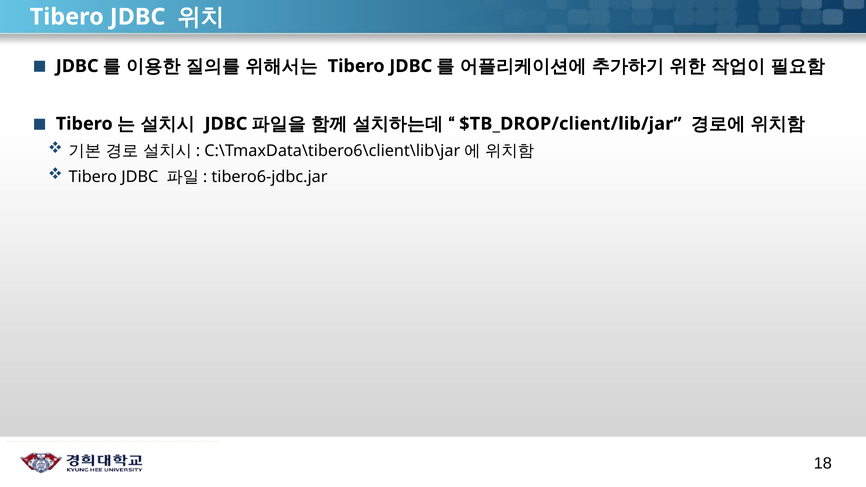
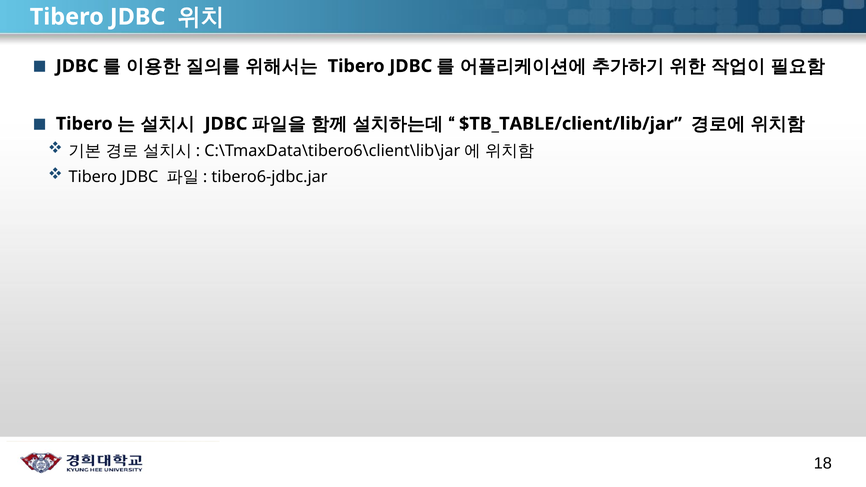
$TB_DROP/client/lib/jar: $TB_DROP/client/lib/jar -> $TB_TABLE/client/lib/jar
